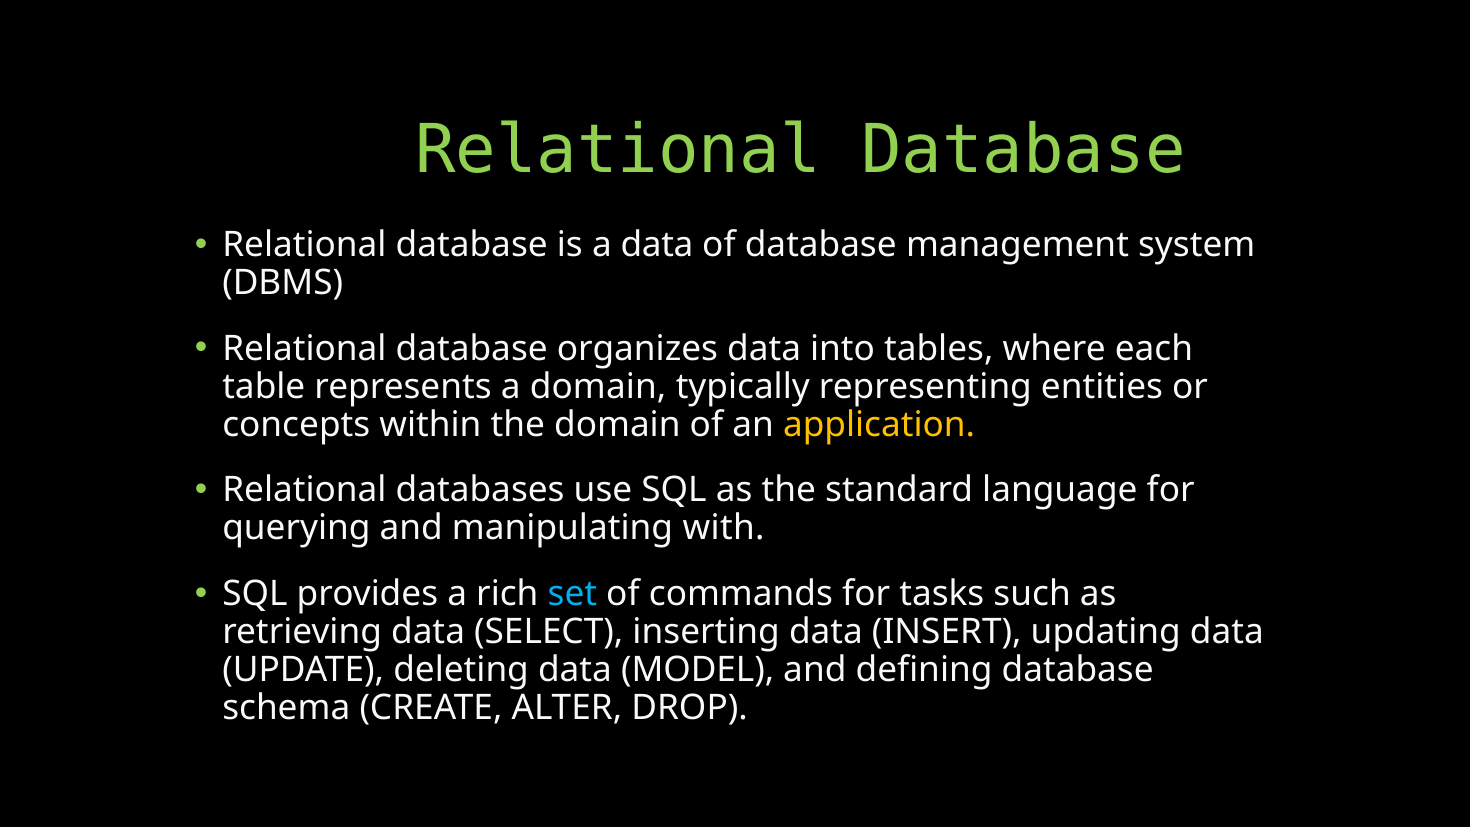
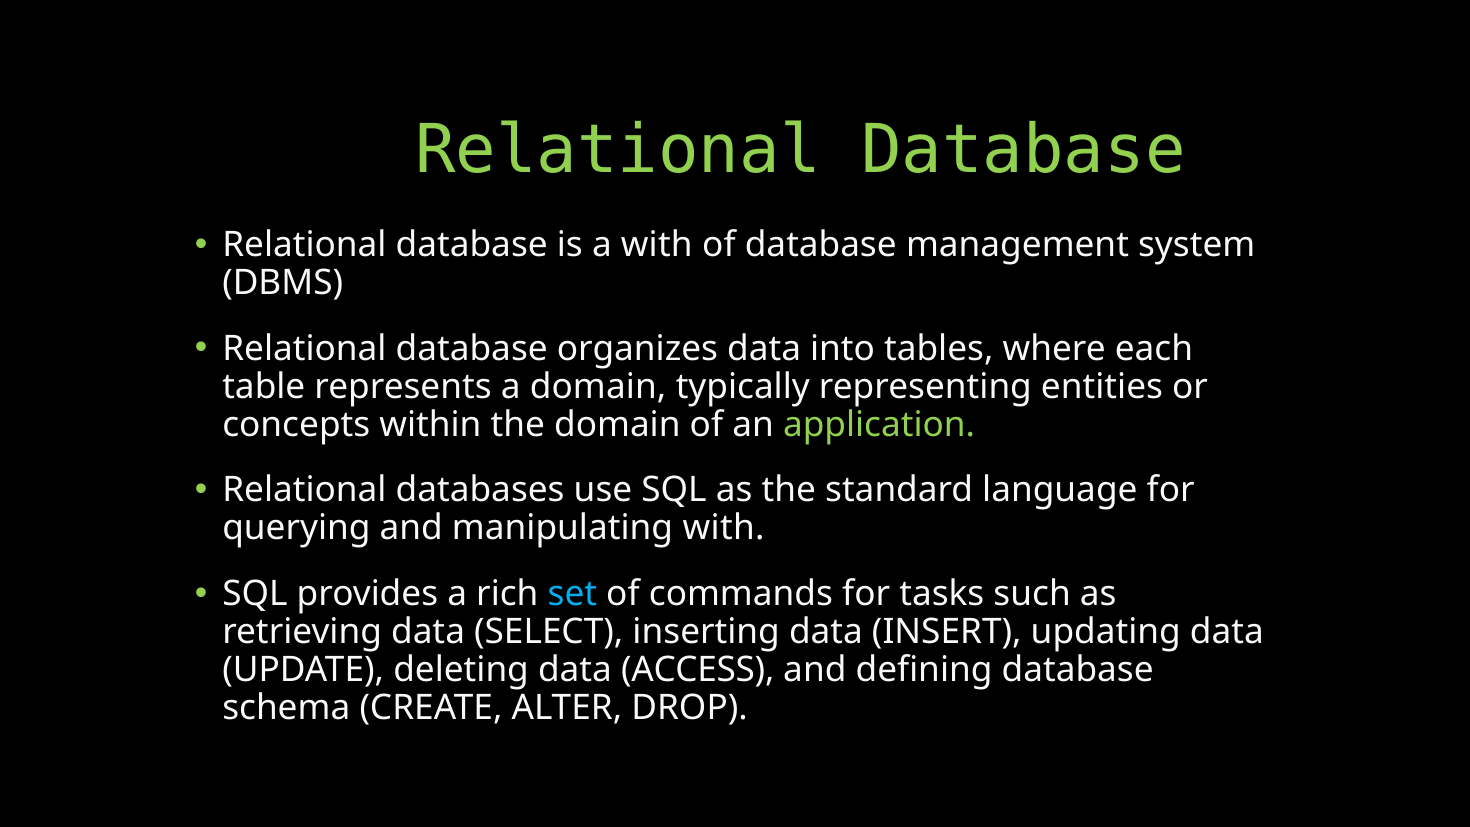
a data: data -> with
application colour: yellow -> light green
MODEL: MODEL -> ACCESS
